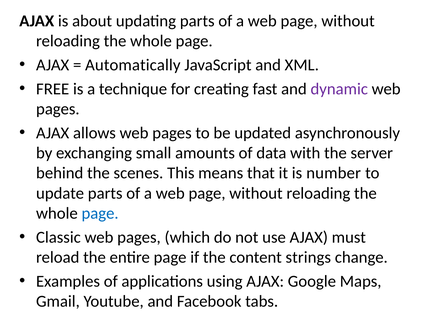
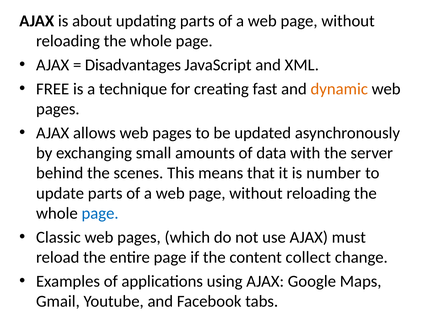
Automatically: Automatically -> Disadvantages
dynamic colour: purple -> orange
strings: strings -> collect
